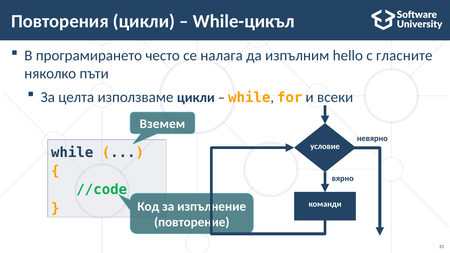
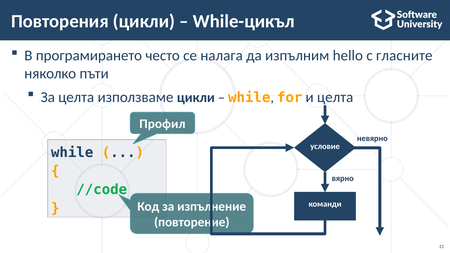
и всеки: всеки -> целта
Вземем: Вземем -> Профил
